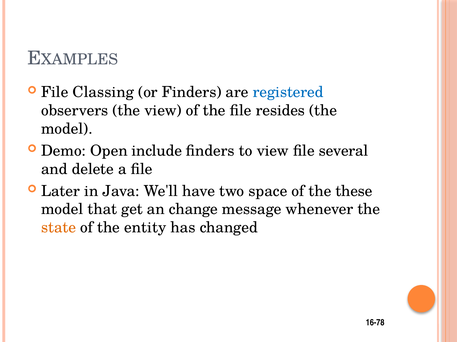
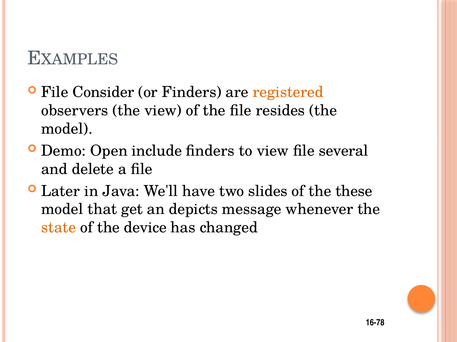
Classing: Classing -> Consider
registered colour: blue -> orange
space: space -> slides
change: change -> depicts
entity: entity -> device
